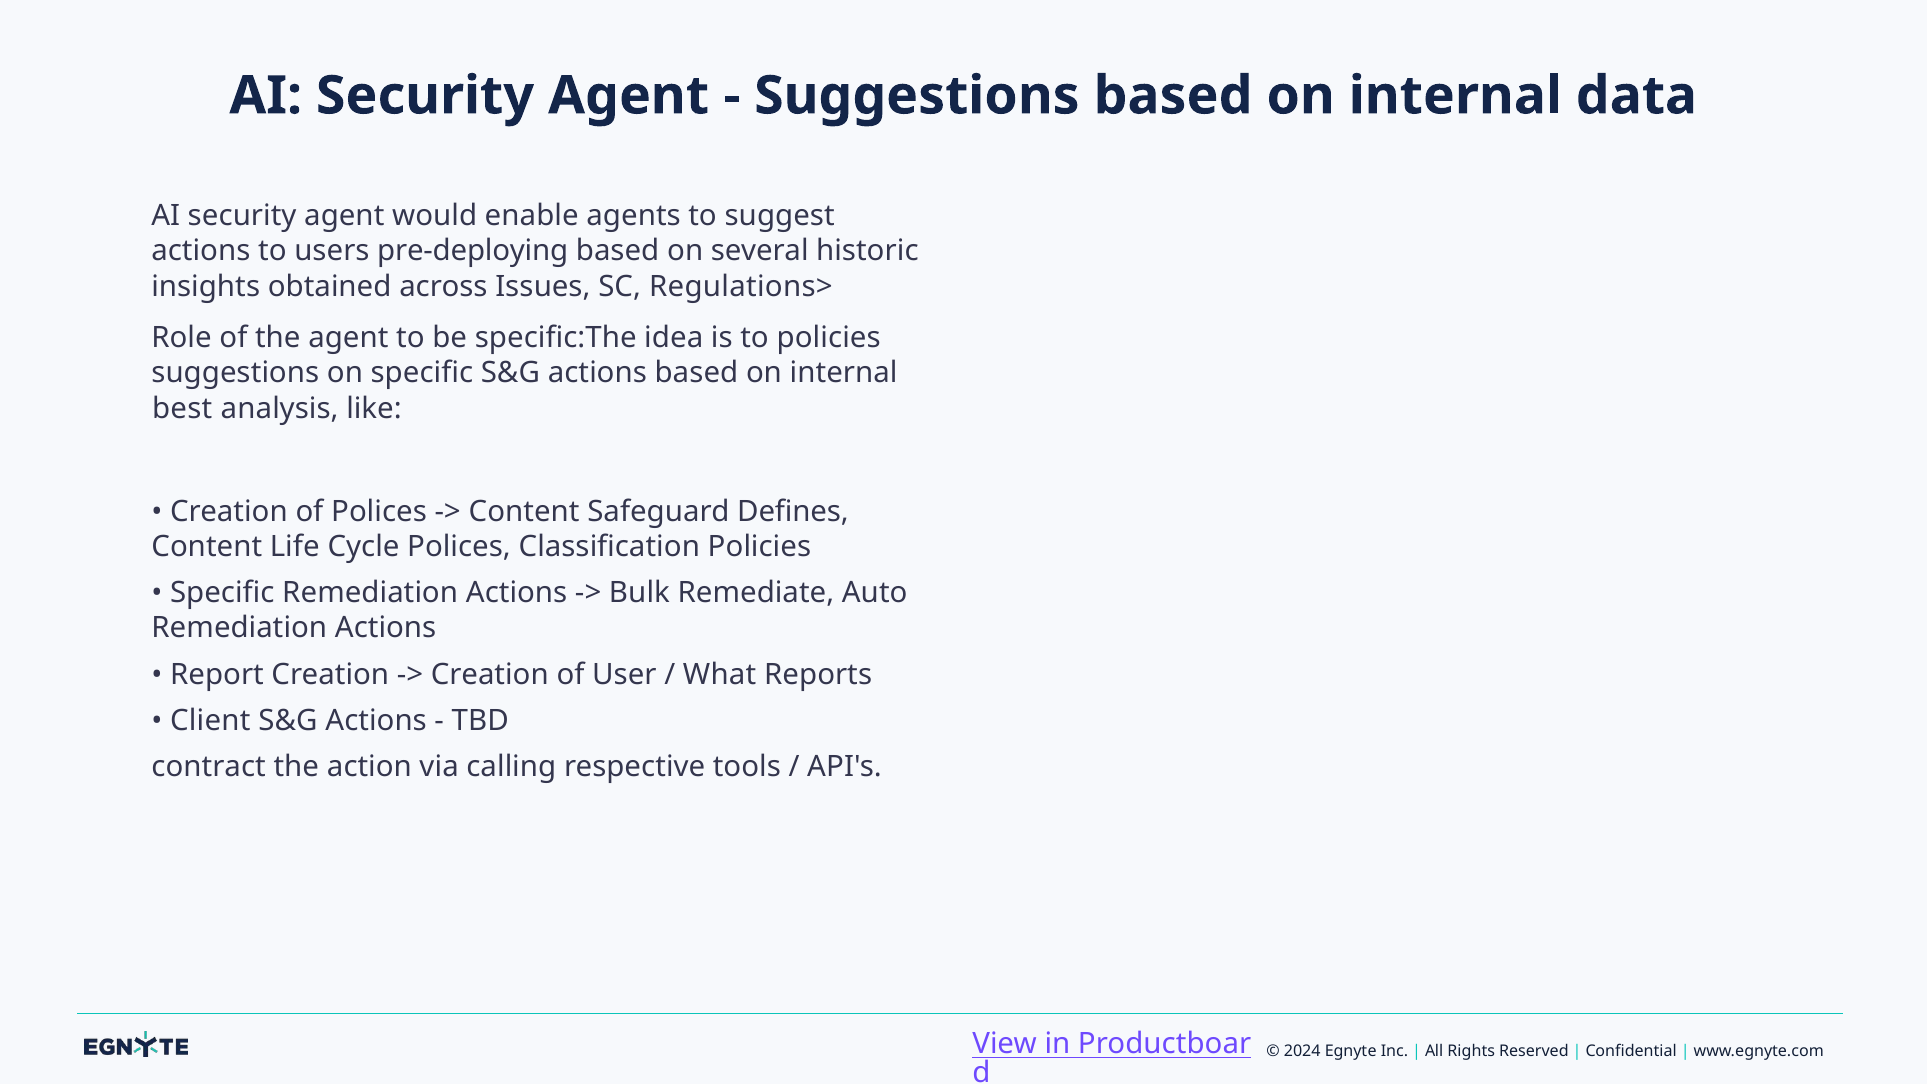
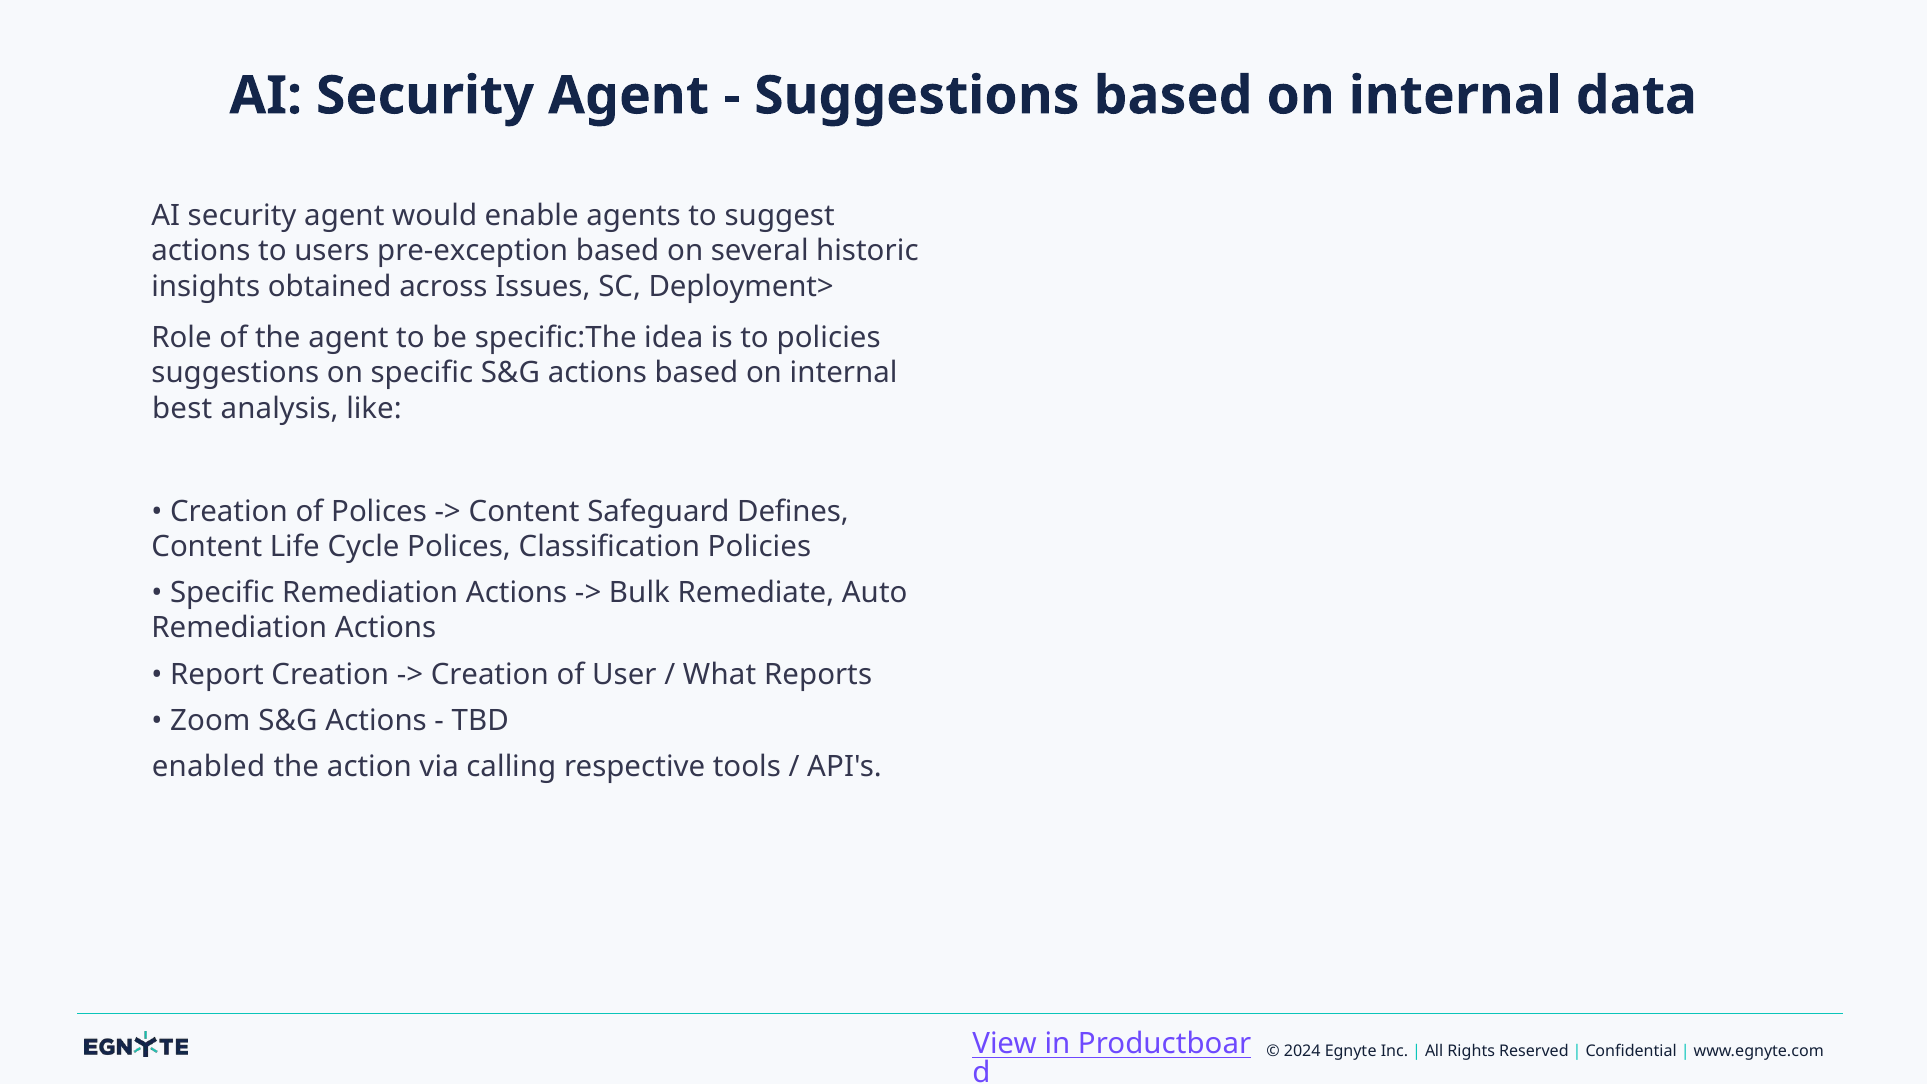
pre-deploying: pre-deploying -> pre-exception
Regulations>: Regulations> -> Deployment>
Client: Client -> Zoom
contract: contract -> enabled
